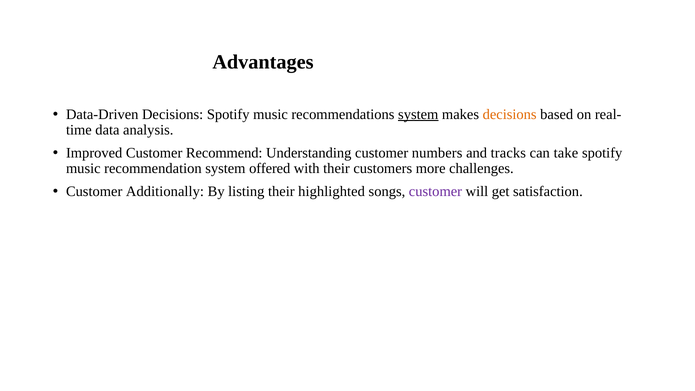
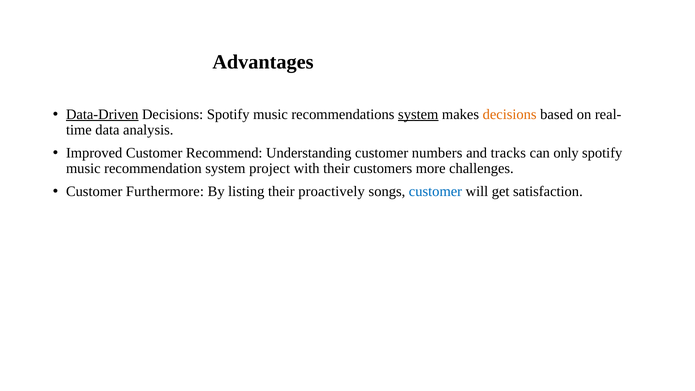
Data-Driven underline: none -> present
take: take -> only
offered: offered -> project
Additionally: Additionally -> Furthermore
highlighted: highlighted -> proactively
customer at (435, 192) colour: purple -> blue
